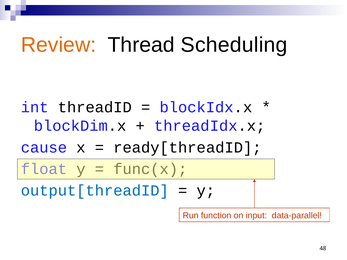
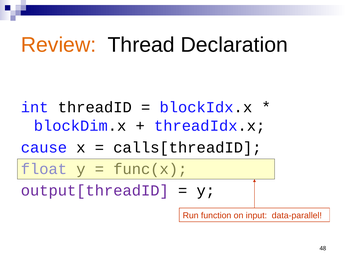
Scheduling: Scheduling -> Declaration
ready[threadID: ready[threadID -> calls[threadID
output[threadID colour: blue -> purple
